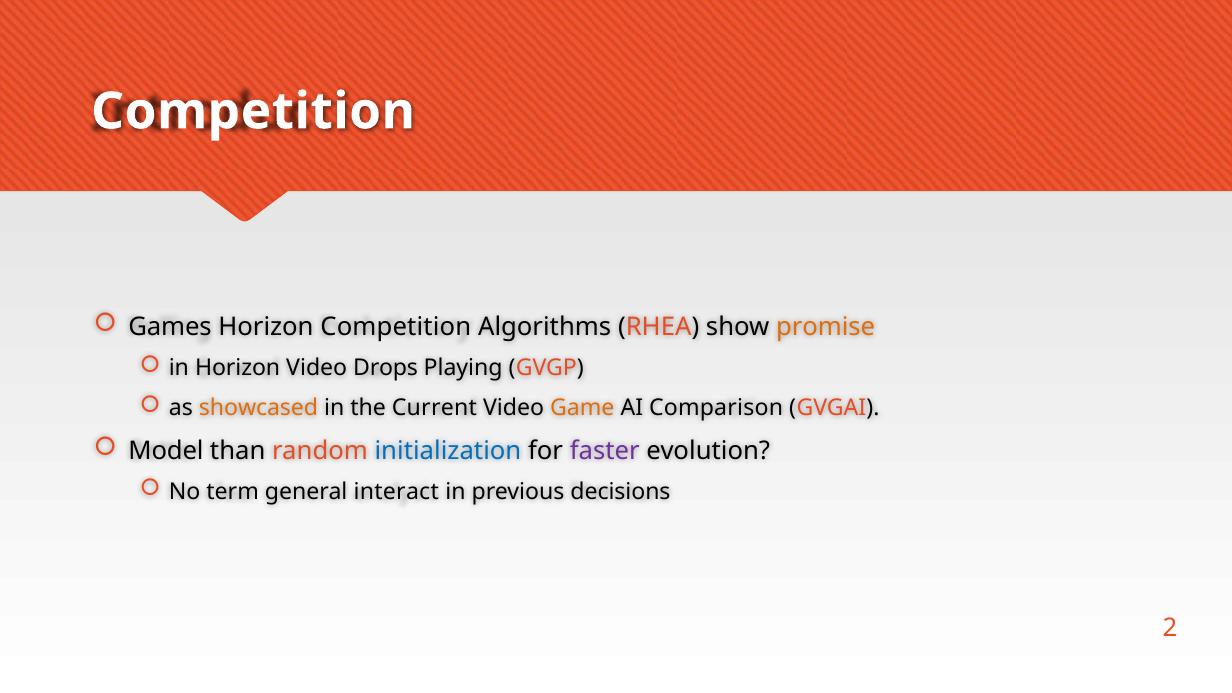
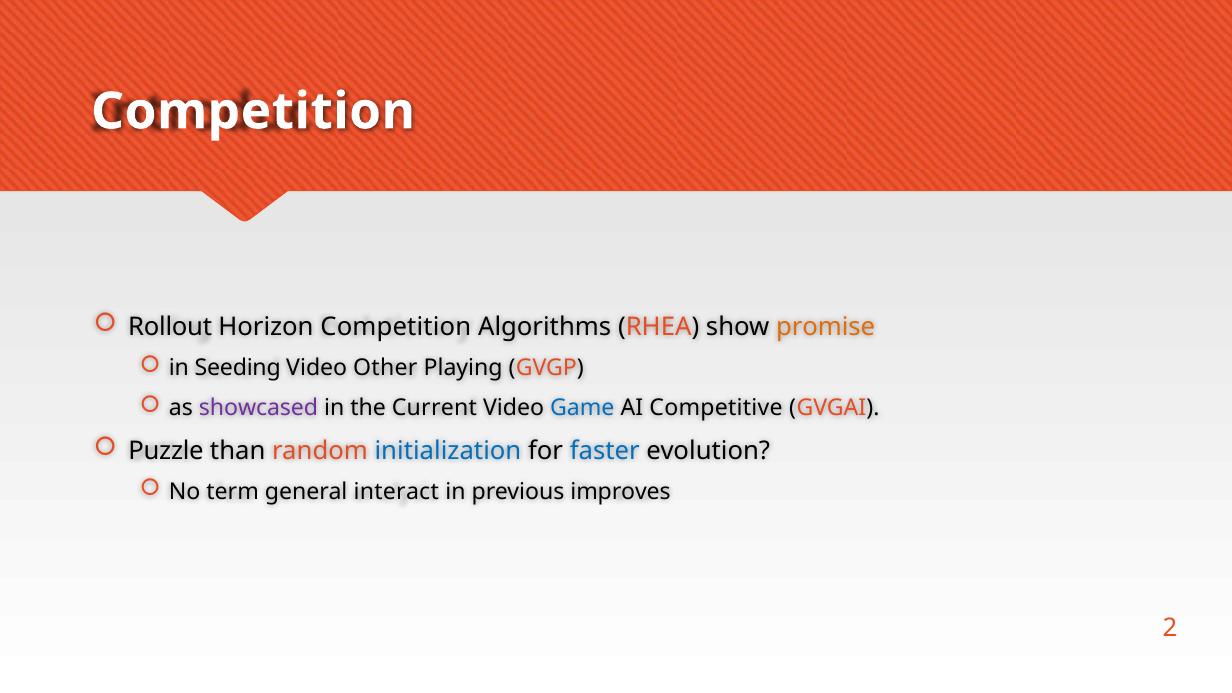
Games: Games -> Rollout
in Horizon: Horizon -> Seeding
Drops: Drops -> Other
showcased colour: orange -> purple
Game colour: orange -> blue
Comparison: Comparison -> Competitive
Model: Model -> Puzzle
faster colour: purple -> blue
decisions: decisions -> improves
